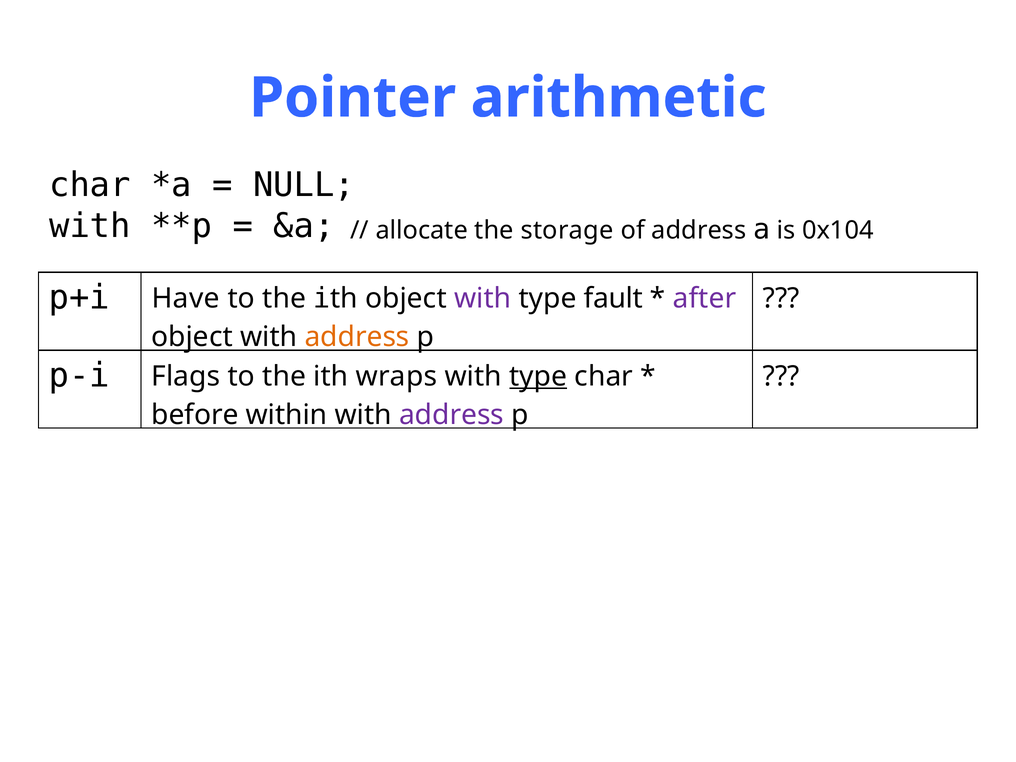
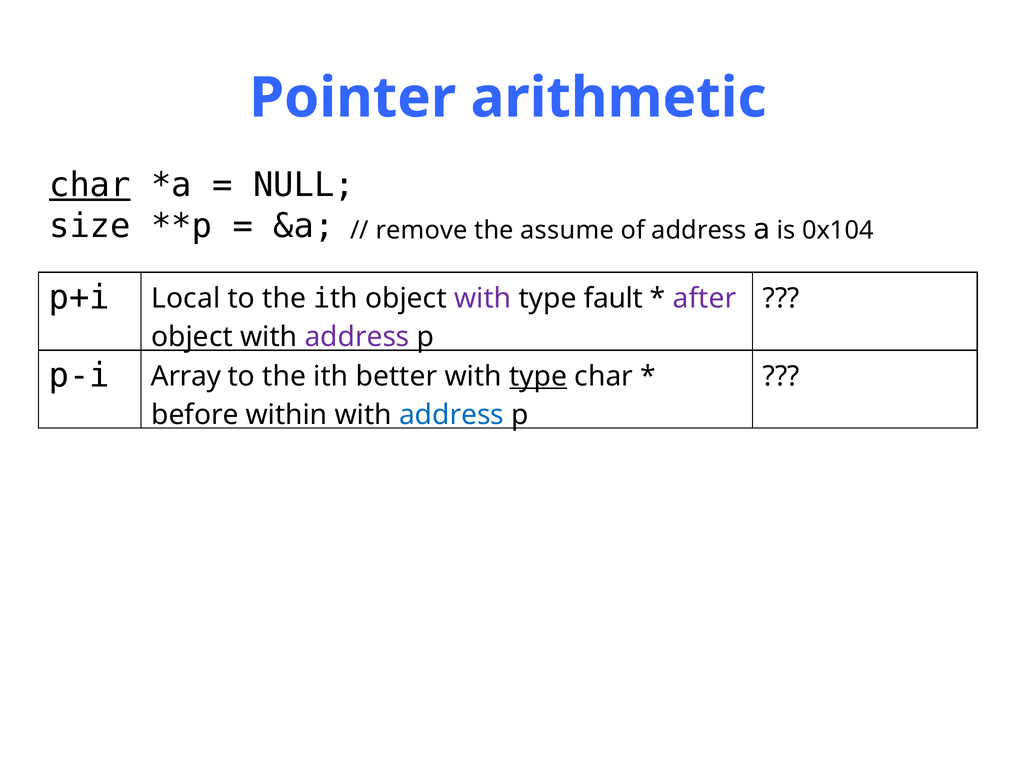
char at (90, 185) underline: none -> present
with at (90, 226): with -> size
allocate: allocate -> remove
storage: storage -> assume
Have: Have -> Local
address at (357, 337) colour: orange -> purple
Flags: Flags -> Array
wraps: wraps -> better
address at (452, 415) colour: purple -> blue
